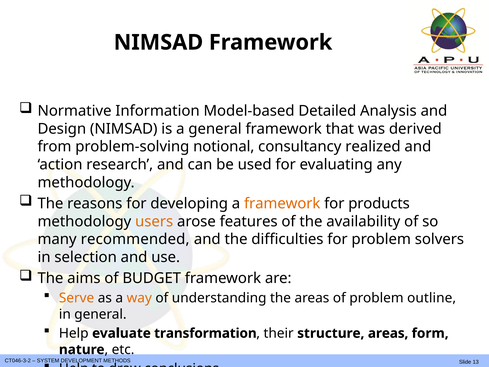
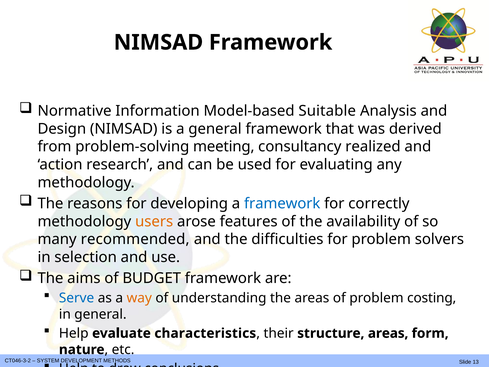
Detailed: Detailed -> Suitable
notional: notional -> meeting
framework at (282, 203) colour: orange -> blue
products: products -> correctly
Serve colour: orange -> blue
outline: outline -> costing
transformation: transformation -> characteristics
